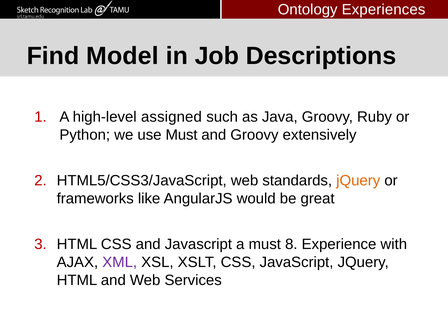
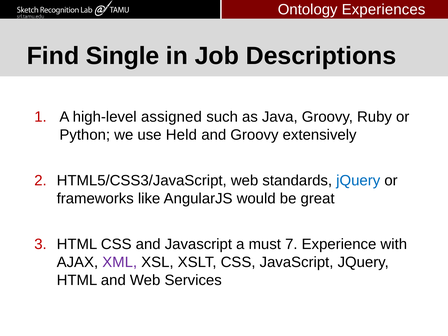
Model: Model -> Single
use Must: Must -> Held
jQuery at (358, 181) colour: orange -> blue
8: 8 -> 7
